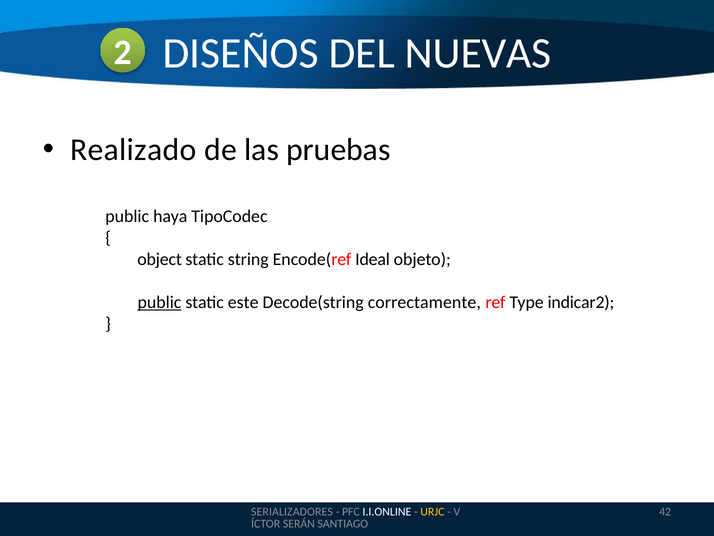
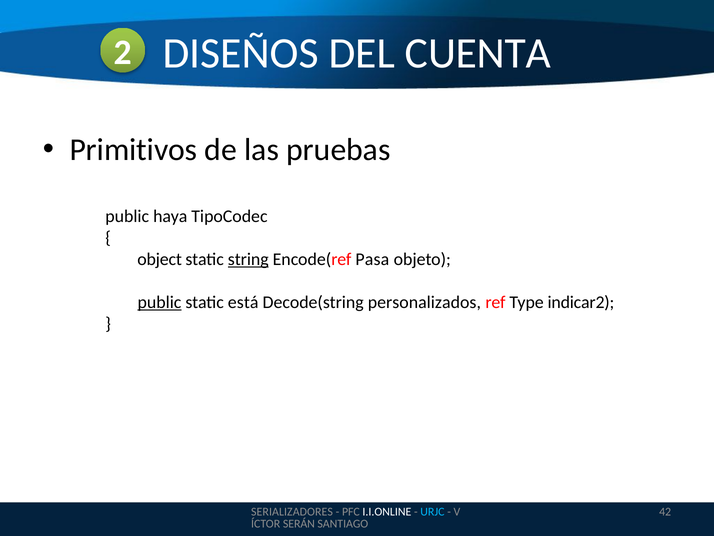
NUEVAS: NUEVAS -> CUENTA
Realizado: Realizado -> Primitivos
string underline: none -> present
Ideal: Ideal -> Pasa
este: este -> está
correctamente: correctamente -> personalizados
URJC colour: yellow -> light blue
